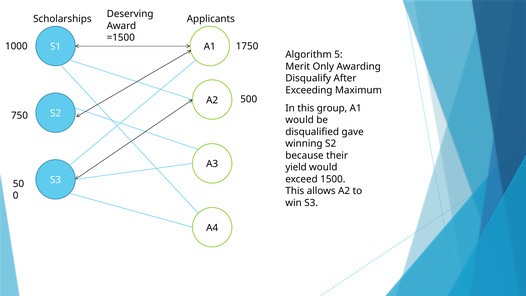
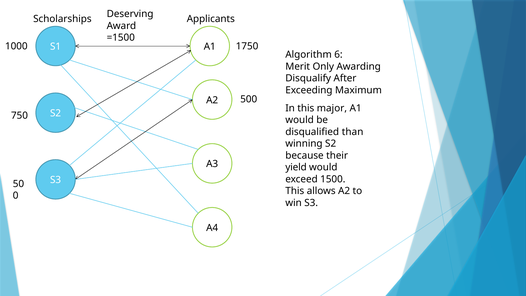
5: 5 -> 6
group: group -> major
gave: gave -> than
